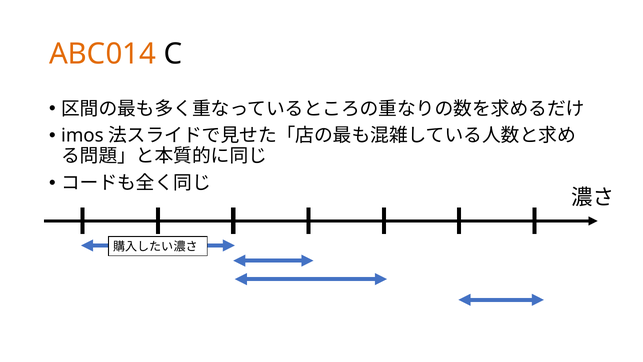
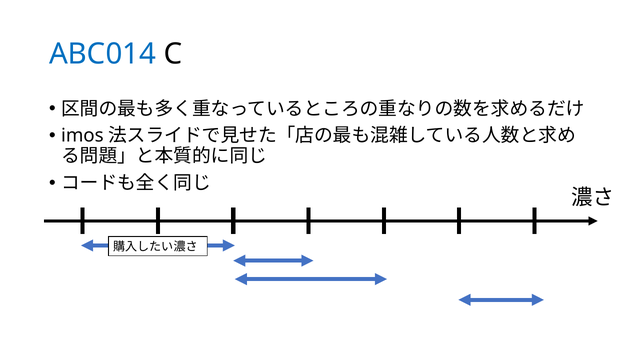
ABC014 colour: orange -> blue
